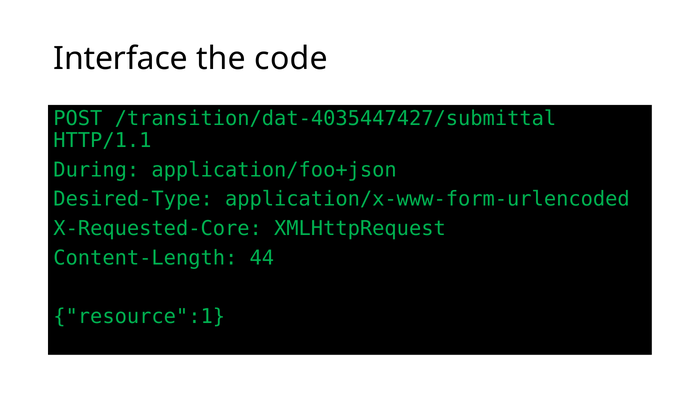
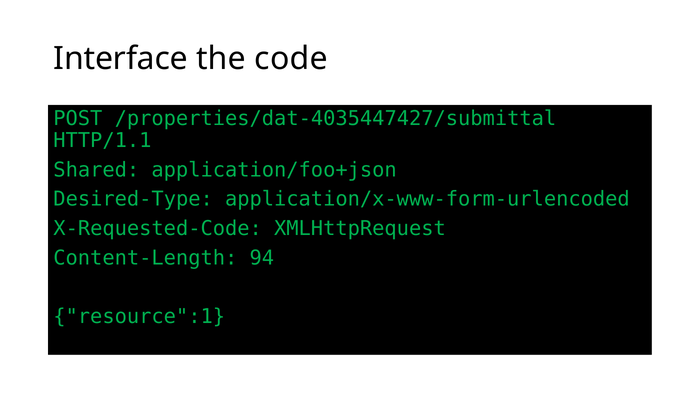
/transition/dat-4035447427/submittal: /transition/dat-4035447427/submittal -> /properties/dat-4035447427/submittal
During: During -> Shared
X-Requested-Core: X-Requested-Core -> X-Requested-Code
44: 44 -> 94
